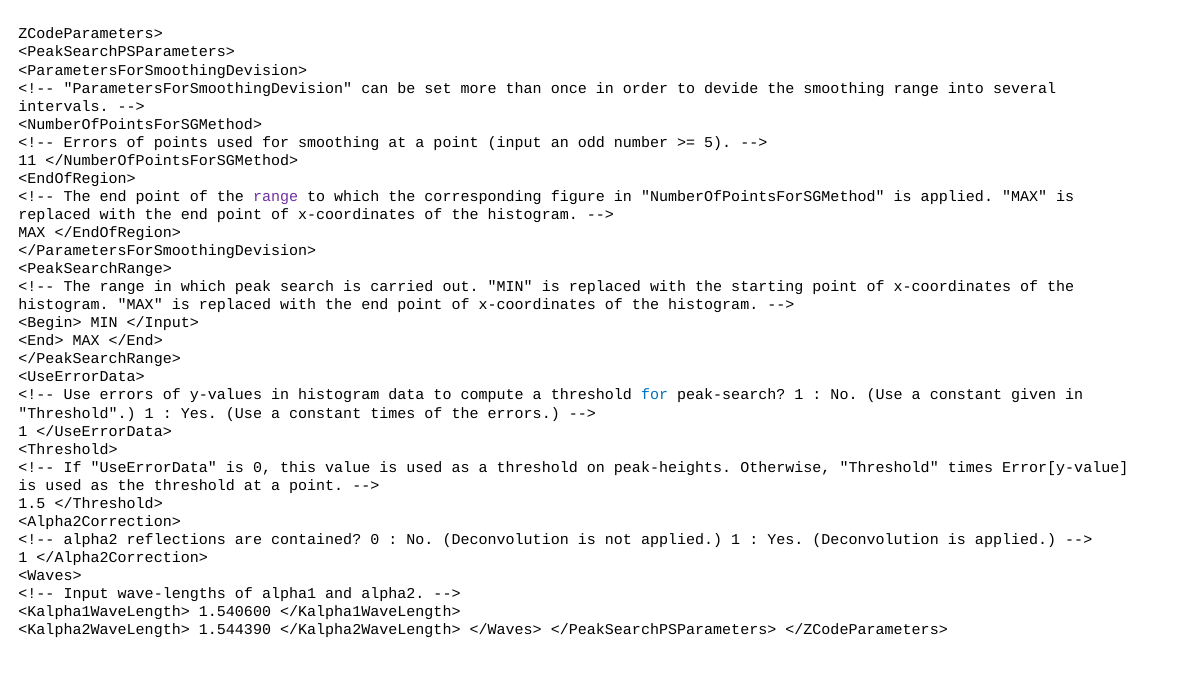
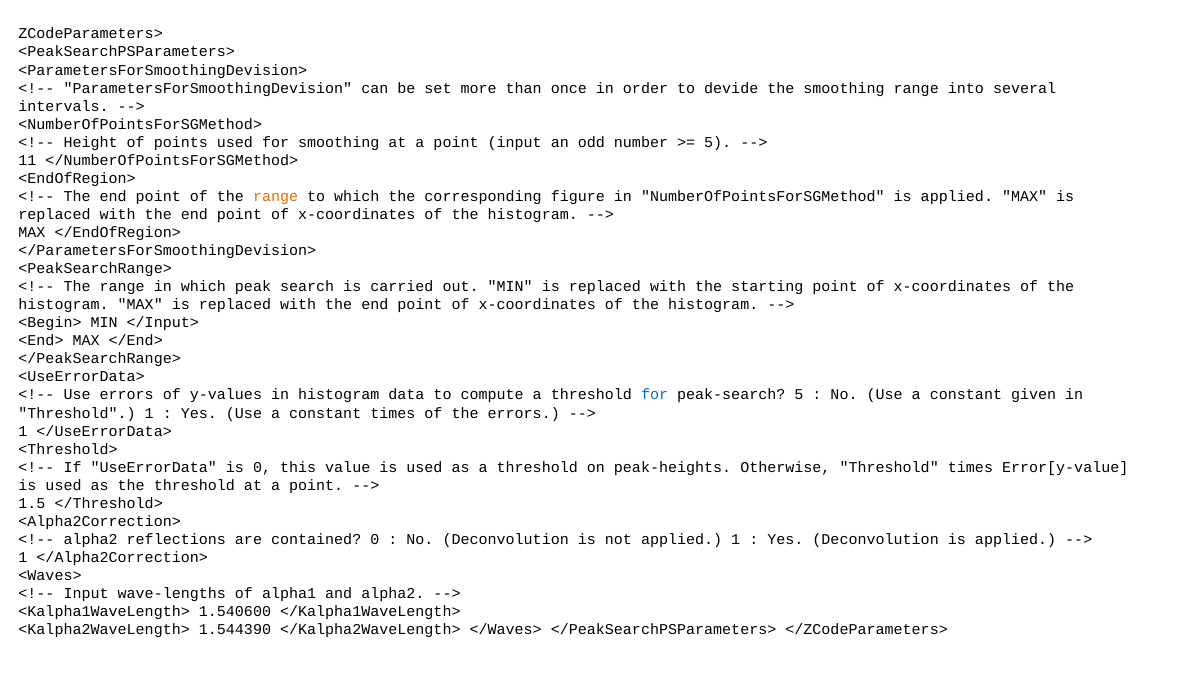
Errors at (91, 142): Errors -> Height
range at (276, 197) colour: purple -> orange
peak-search 1: 1 -> 5
